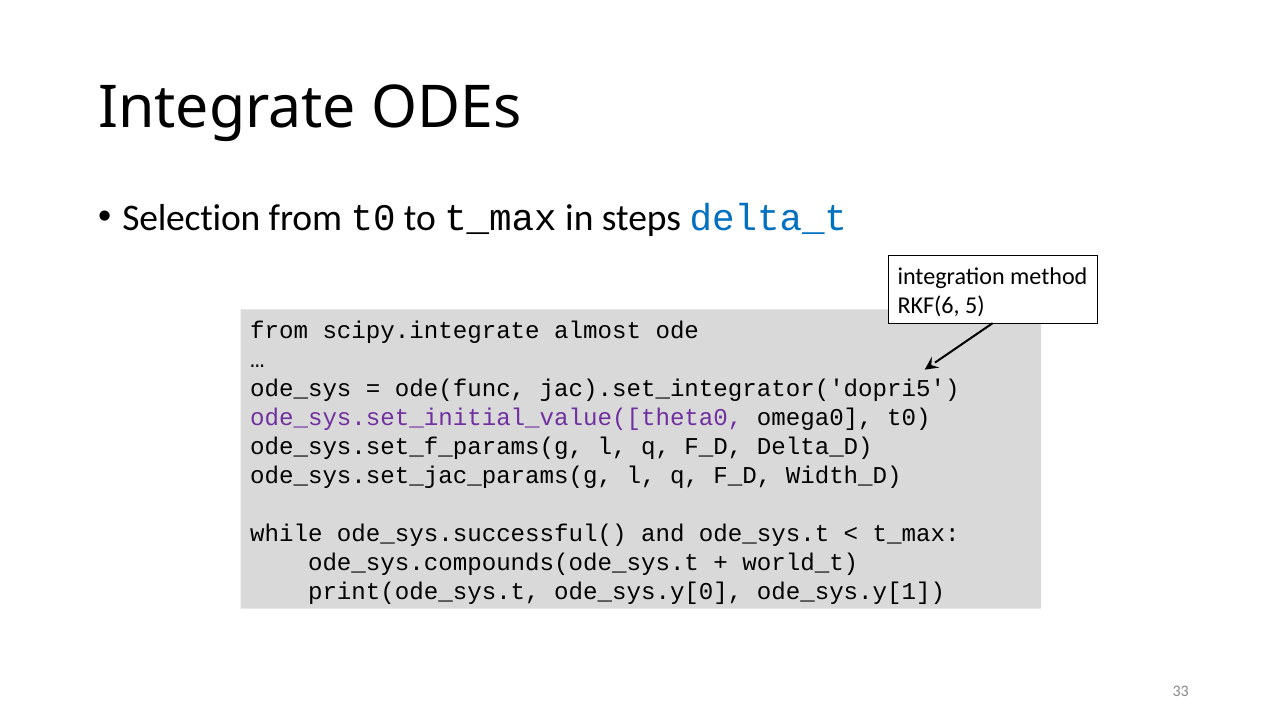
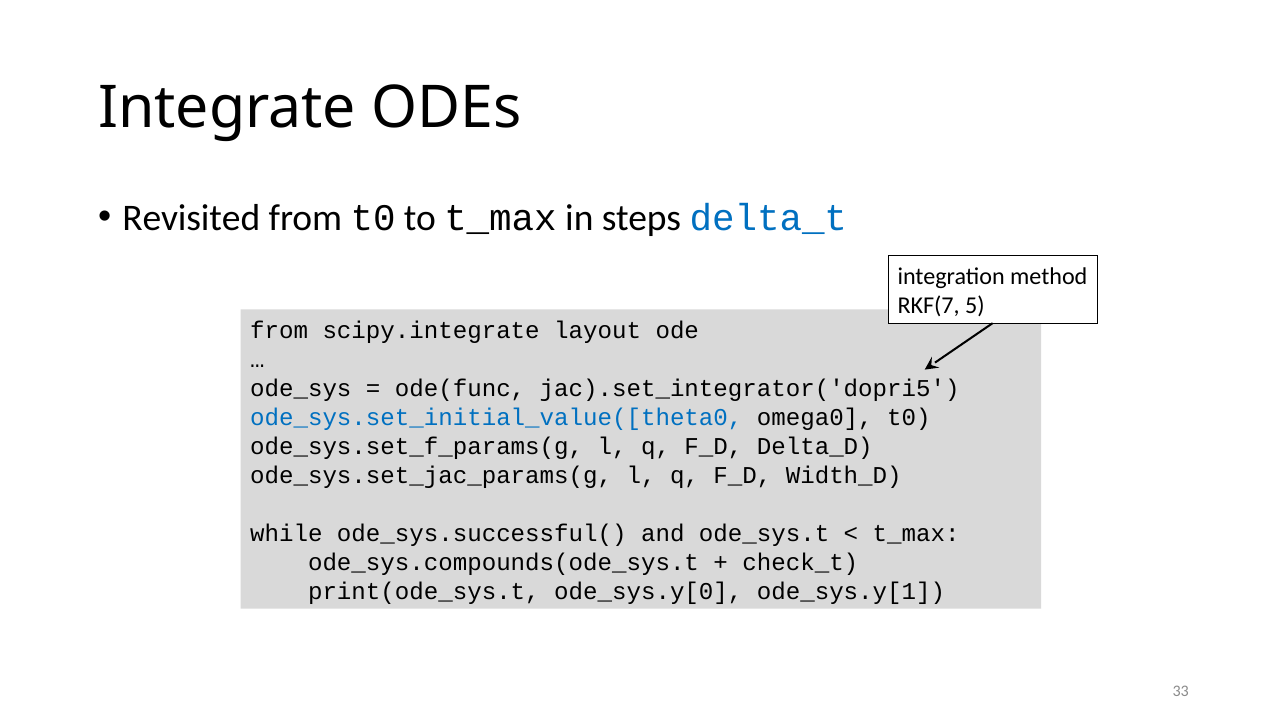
Selection: Selection -> Revisited
RKF(6: RKF(6 -> RKF(7
almost: almost -> layout
ode_sys.set_initial_value([theta0 colour: purple -> blue
world_t: world_t -> check_t
